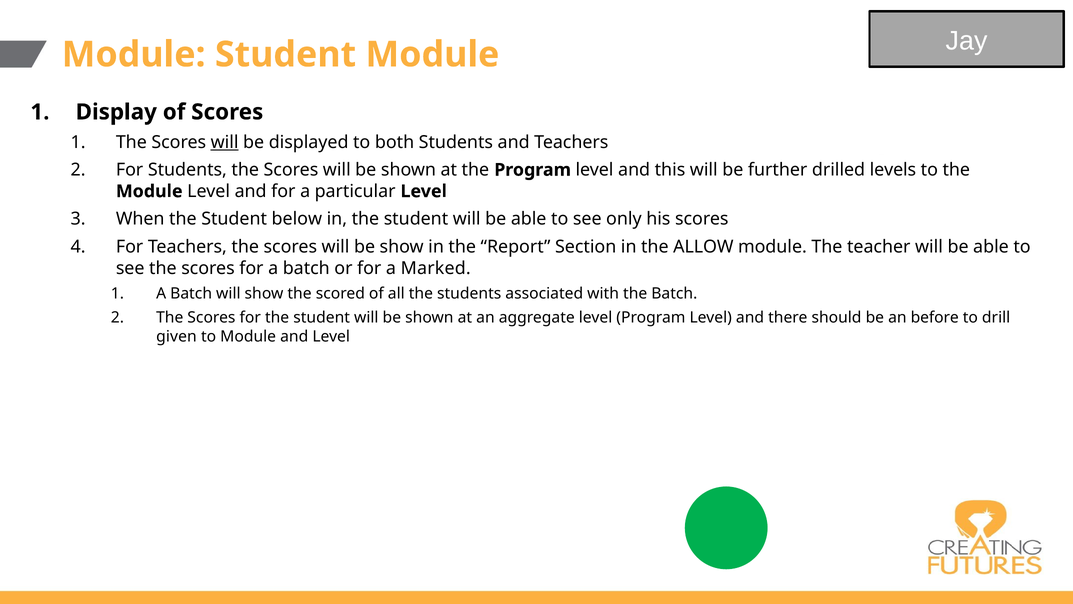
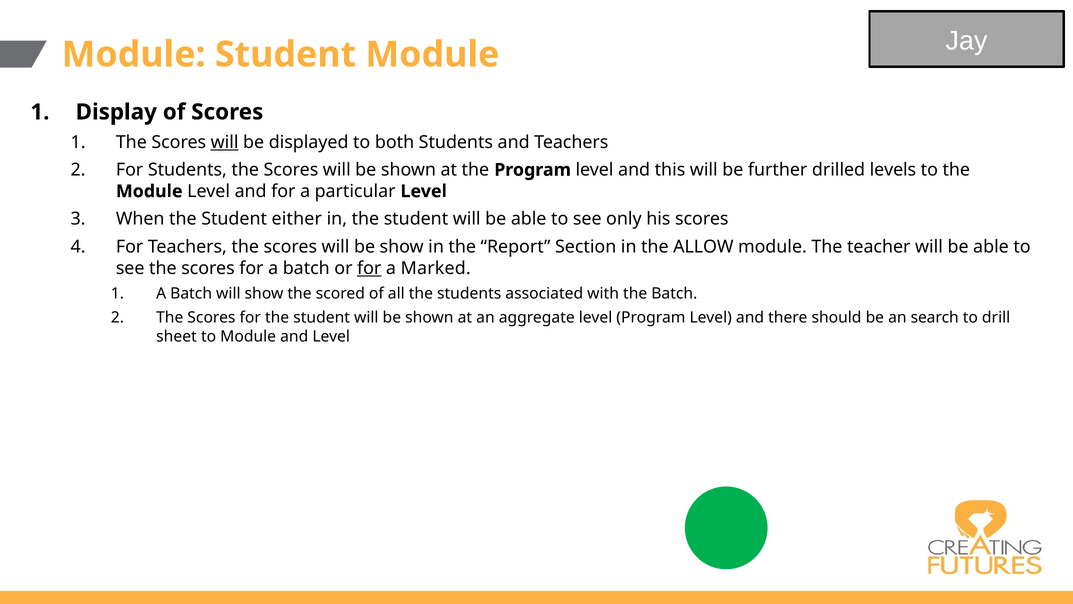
below: below -> either
for at (369, 268) underline: none -> present
before: before -> search
given: given -> sheet
